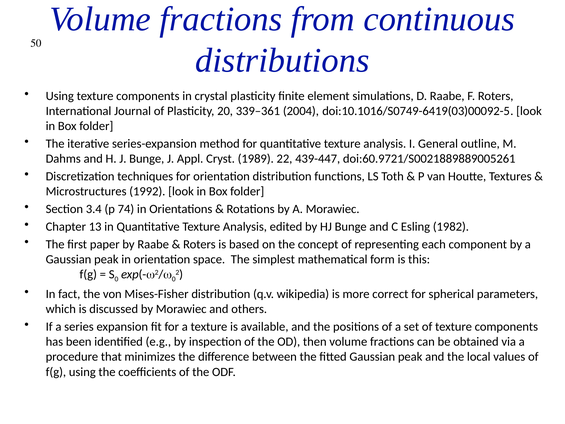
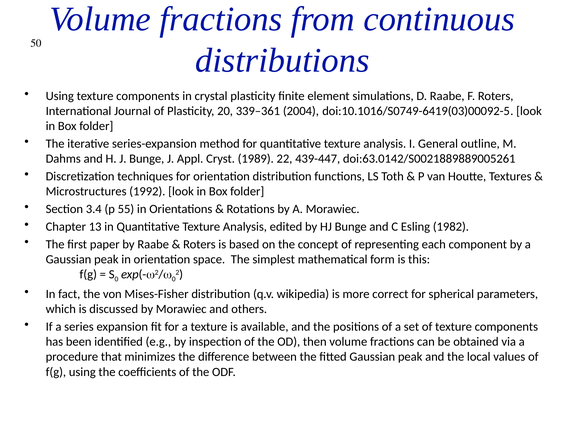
doi:60.9721/S0021889889005261: doi:60.9721/S0021889889005261 -> doi:63.0142/S0021889889005261
74: 74 -> 55
